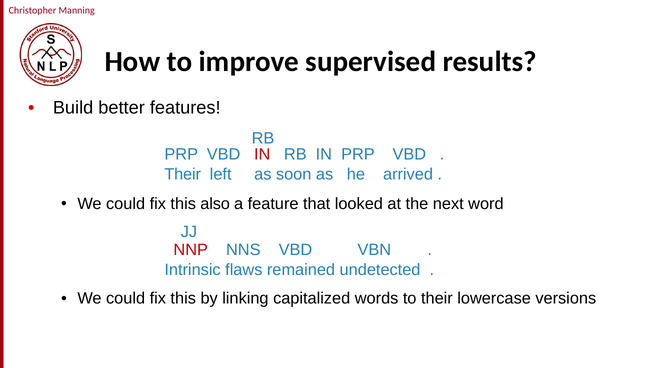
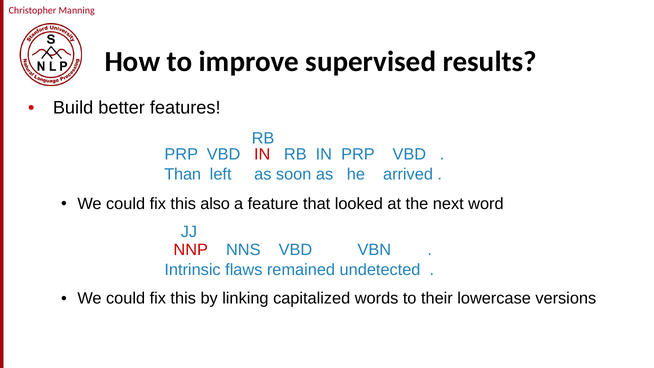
Their at (183, 174): Their -> Than
